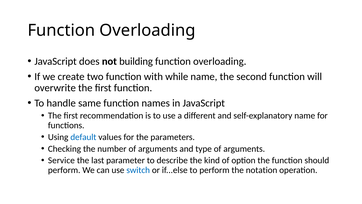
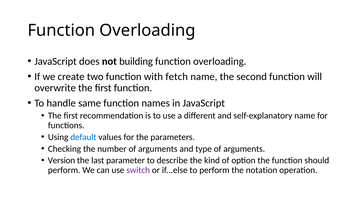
while: while -> fetch
Service: Service -> Version
switch colour: blue -> purple
